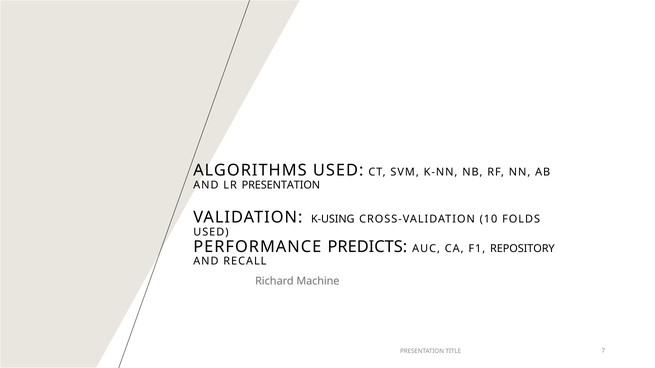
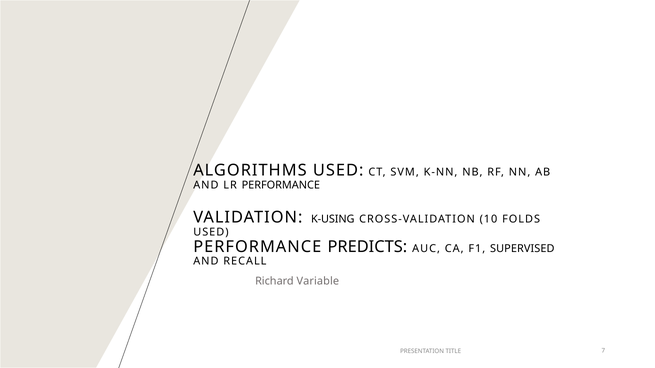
LR PRESENTATION: PRESENTATION -> PERFORMANCE
REPOSITORY: REPOSITORY -> SUPERVISED
Machine: Machine -> Variable
